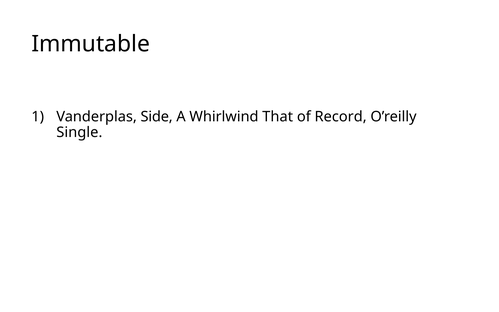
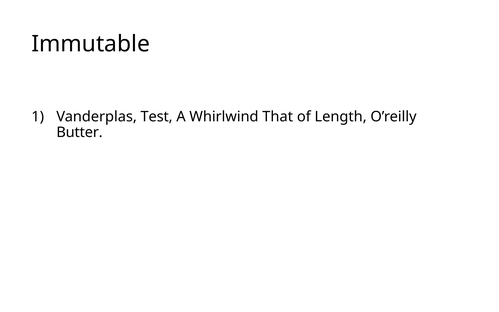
Side: Side -> Test
Record: Record -> Length
Single: Single -> Butter
